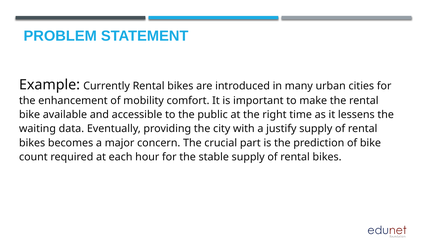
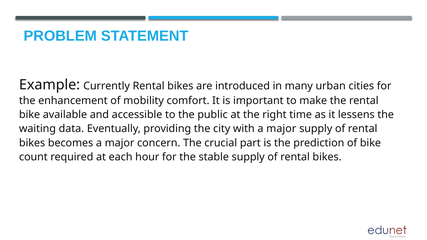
with a justify: justify -> major
